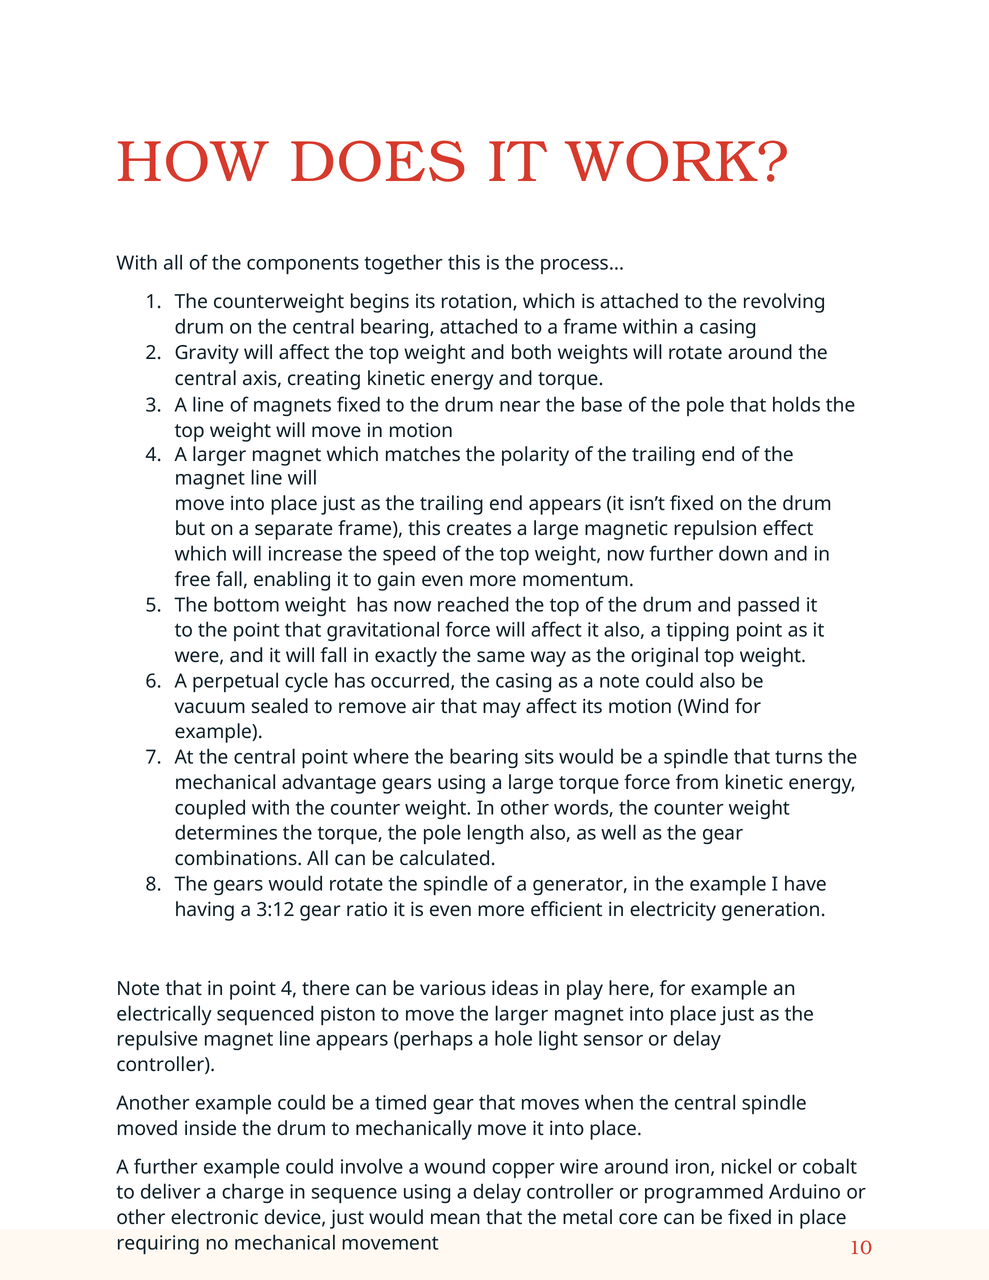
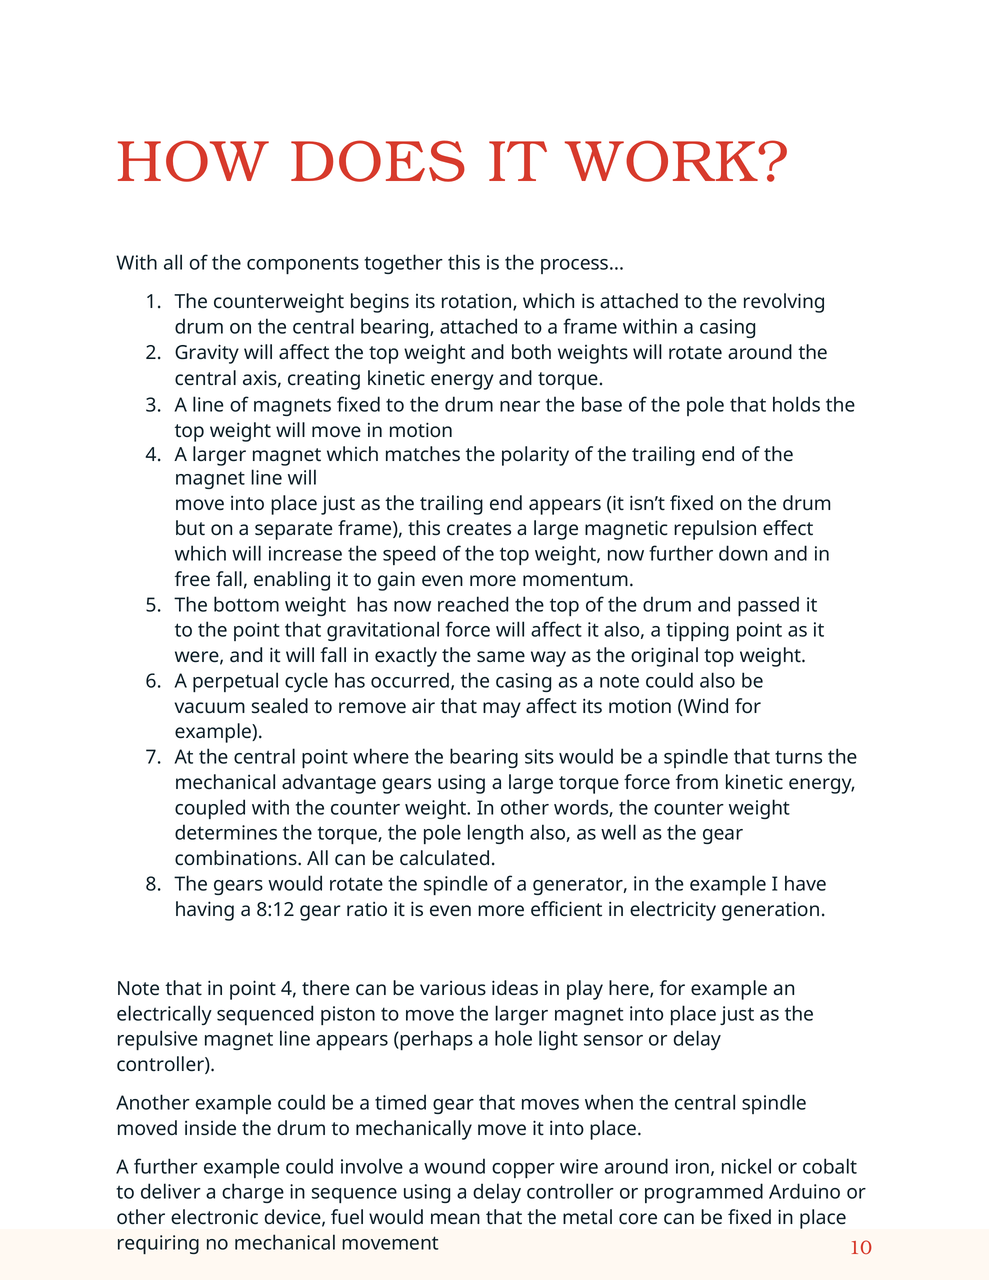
3:12: 3:12 -> 8:12
device just: just -> fuel
